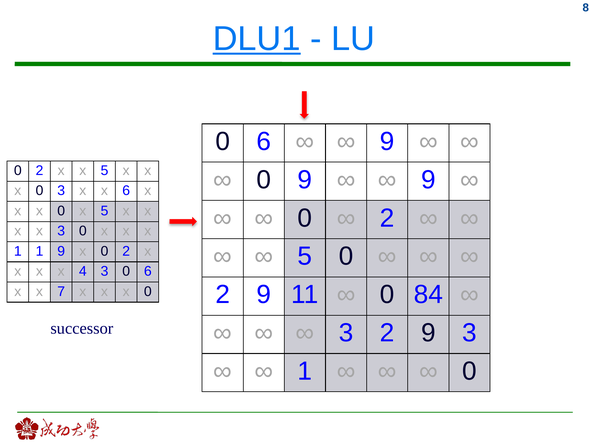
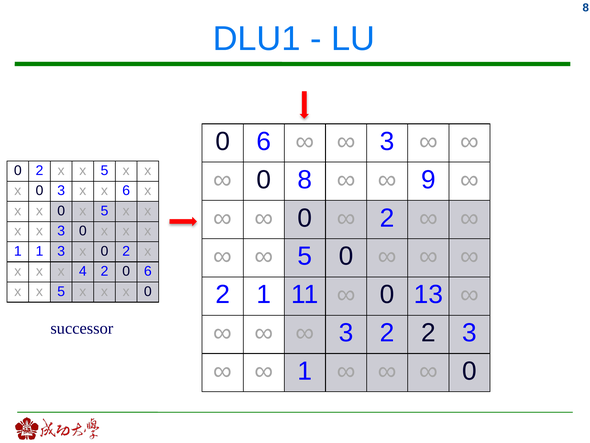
DLU1 underline: present -> none
9 at (387, 141): 9 -> 3
0 9: 9 -> 8
1 9: 9 -> 3
4 3: 3 -> 2
9 at (264, 294): 9 -> 1
84: 84 -> 13
7 at (61, 291): 7 -> 5
3 2 9: 9 -> 2
